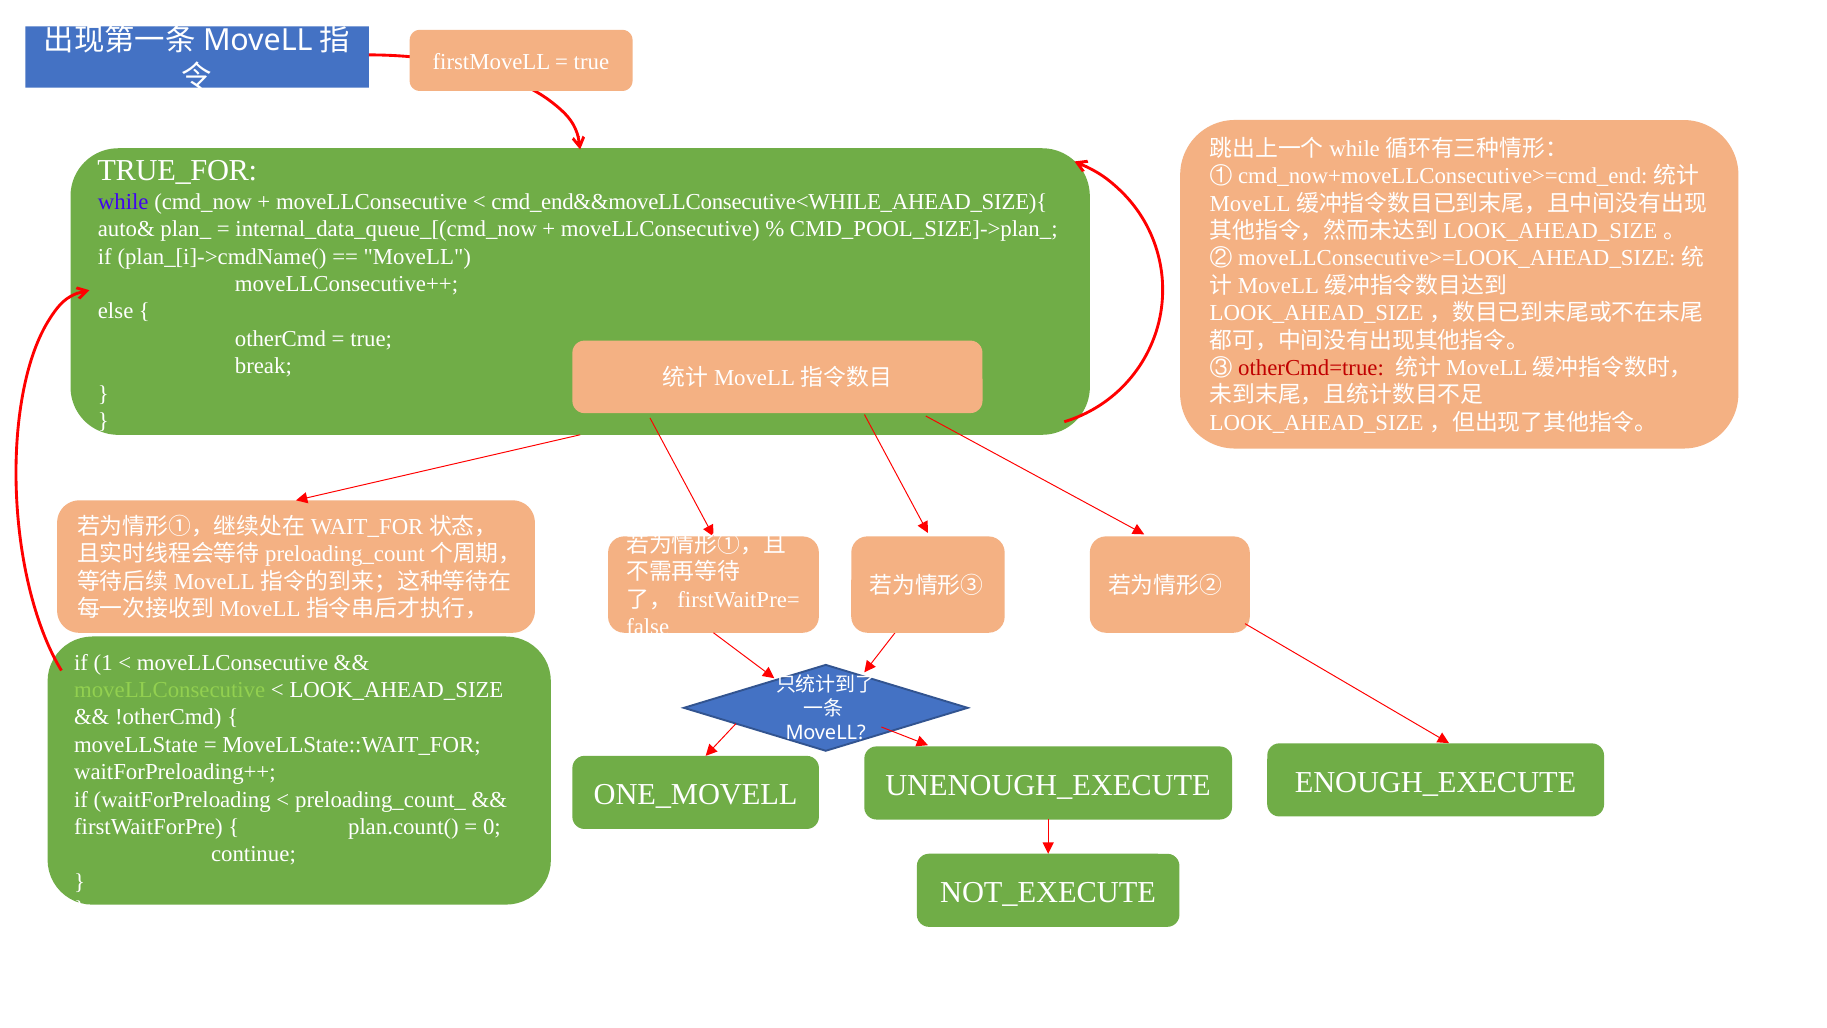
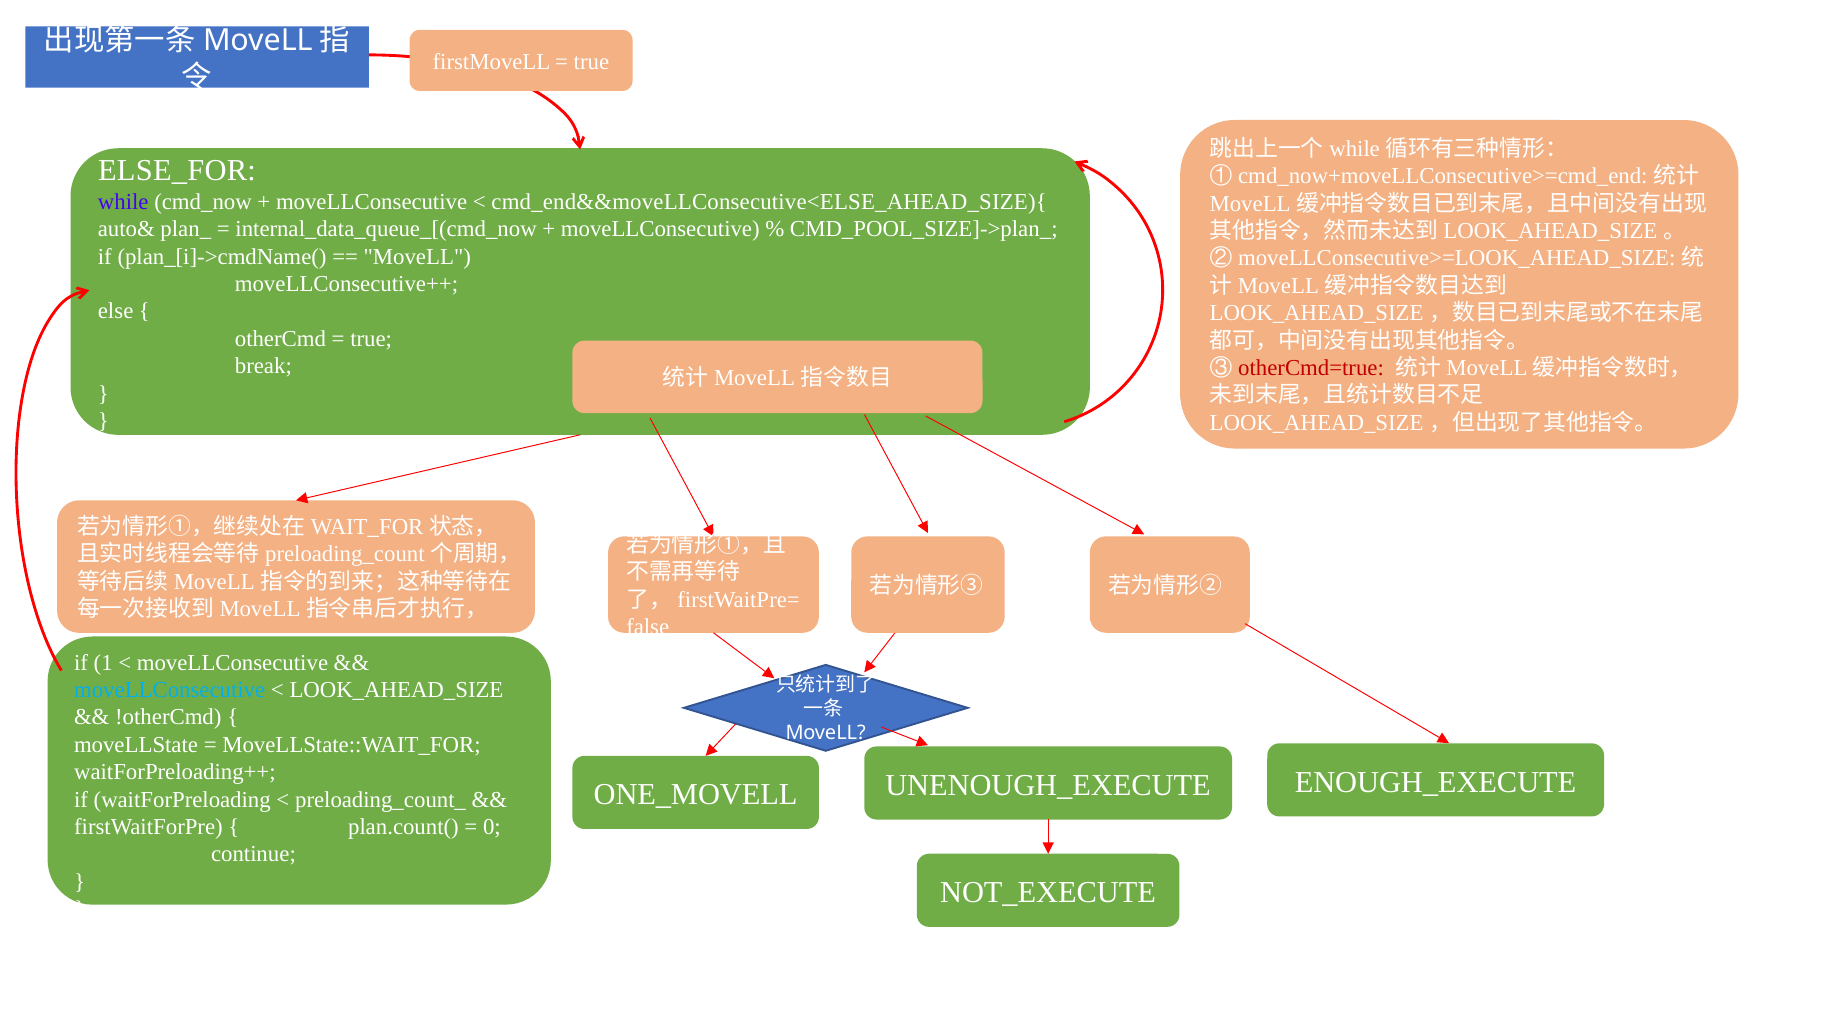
TRUE_FOR: TRUE_FOR -> ELSE_FOR
cmd_end&&moveLLConsecutive<WHILE_AHEAD_SIZE){: cmd_end&&moveLLConsecutive<WHILE_AHEAD_SIZE){ -> cmd_end&&moveLLConsecutive<ELSE_AHEAD_SIZE){
moveLLConsecutive at (170, 690) colour: light green -> light blue
